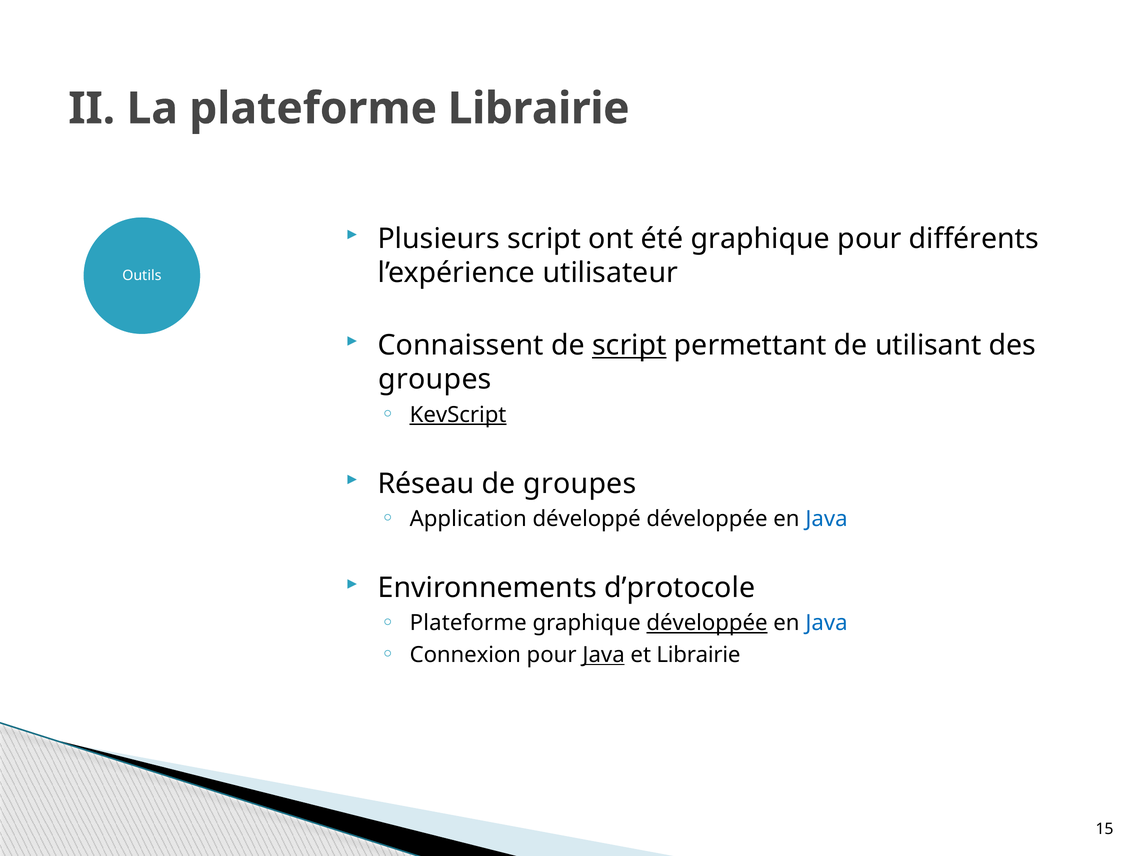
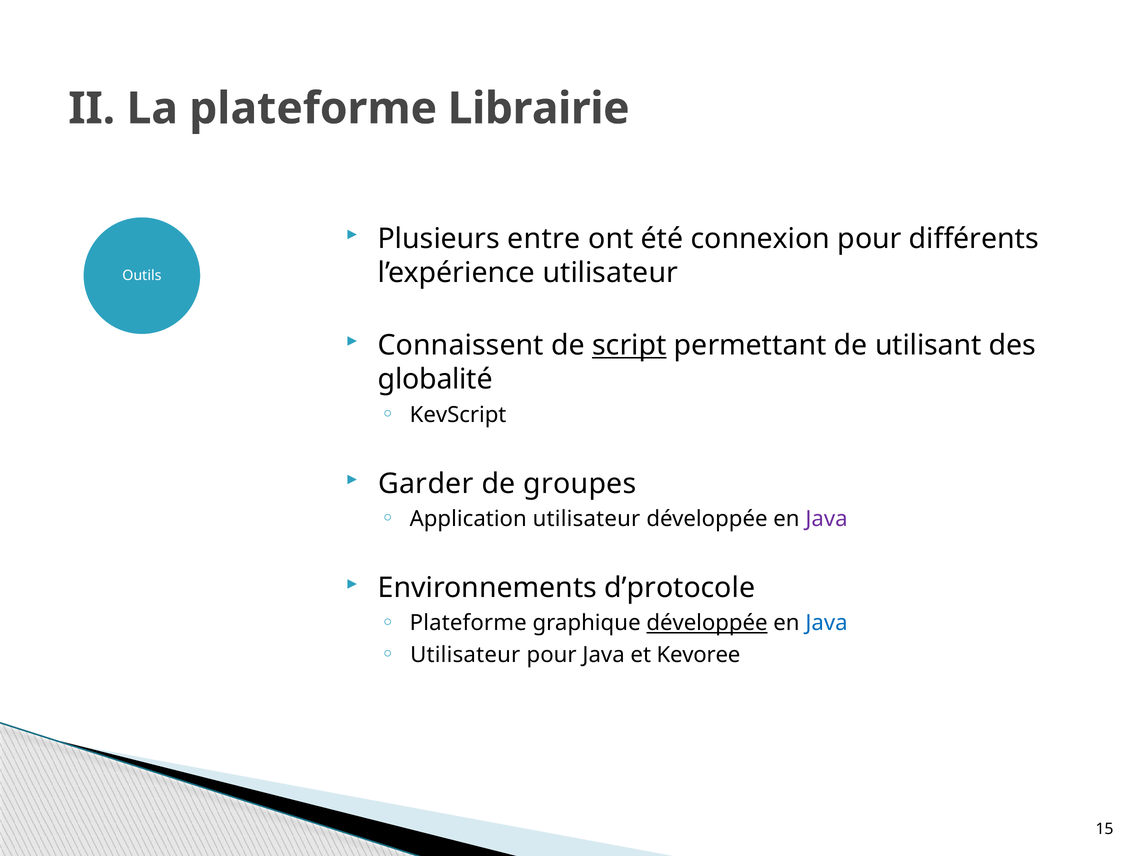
Plusieurs script: script -> entre
été graphique: graphique -> connexion
groupes at (435, 379): groupes -> globalité
KevScript underline: present -> none
Réseau: Réseau -> Garder
Application développé: développé -> utilisateur
Java at (827, 519) colour: blue -> purple
Connexion at (465, 655): Connexion -> Utilisateur
Java at (604, 655) underline: present -> none
et Librairie: Librairie -> Kevoree
